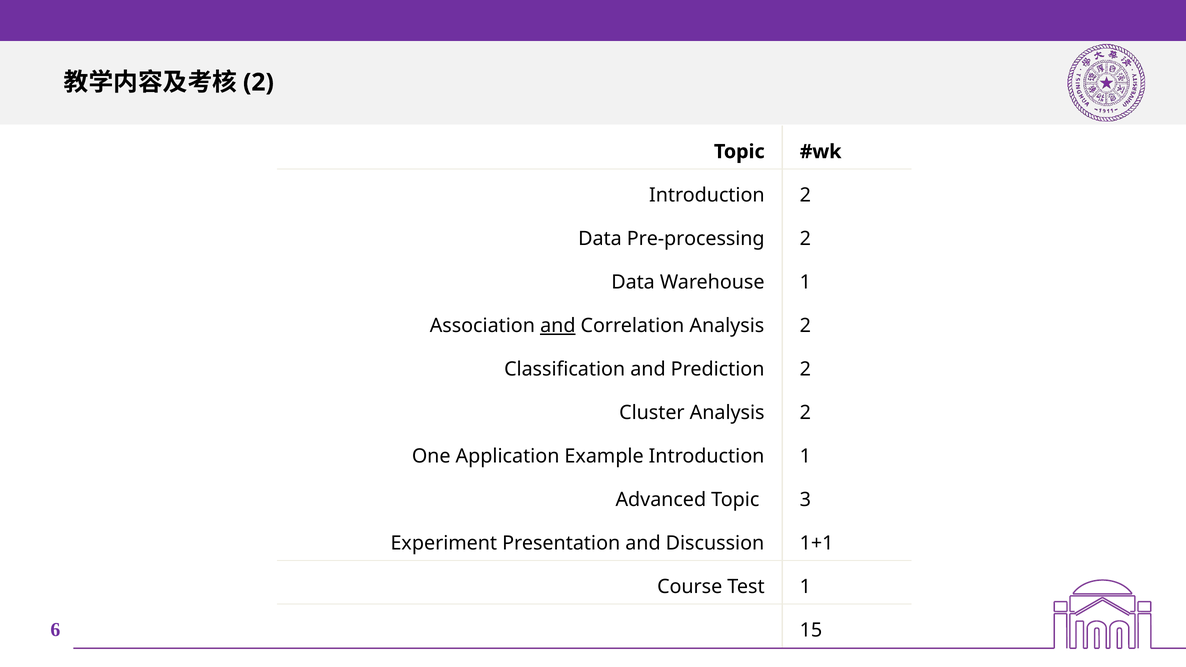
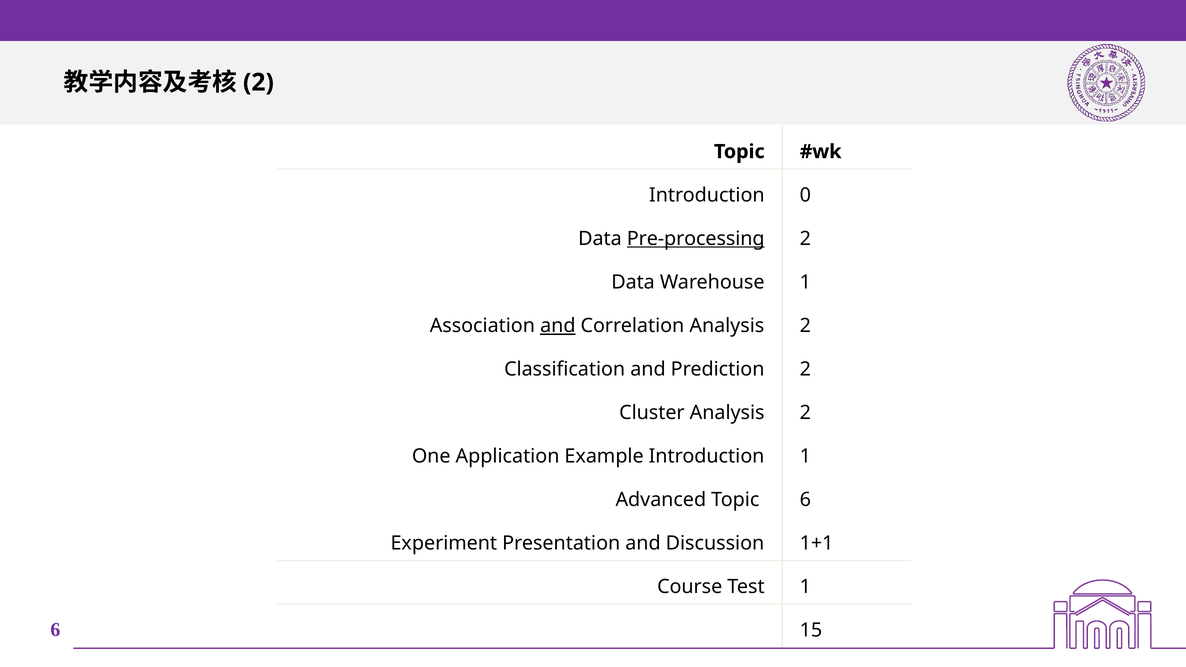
Introduction 2: 2 -> 0
Pre-processing underline: none -> present
Topic 3: 3 -> 6
